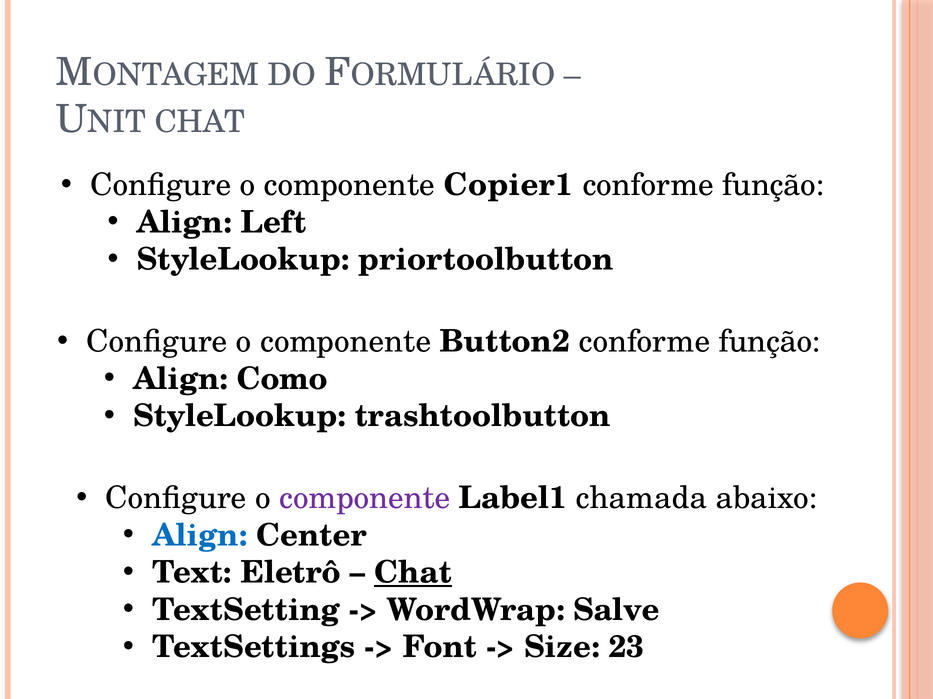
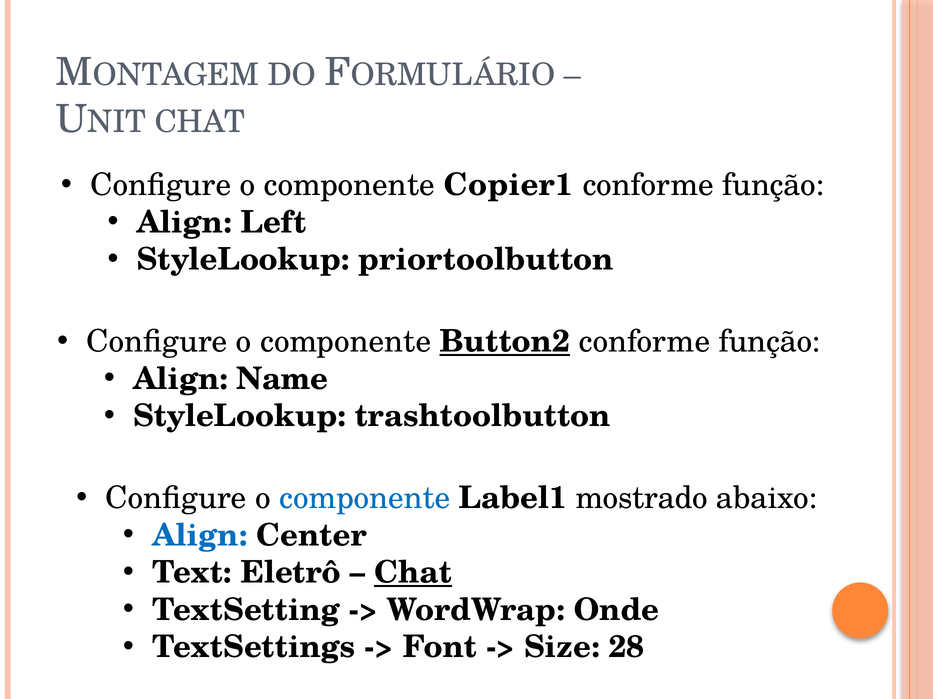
Button2 underline: none -> present
Como: Como -> Name
componente at (365, 499) colour: purple -> blue
chamada: chamada -> mostrado
Salve: Salve -> Onde
23: 23 -> 28
